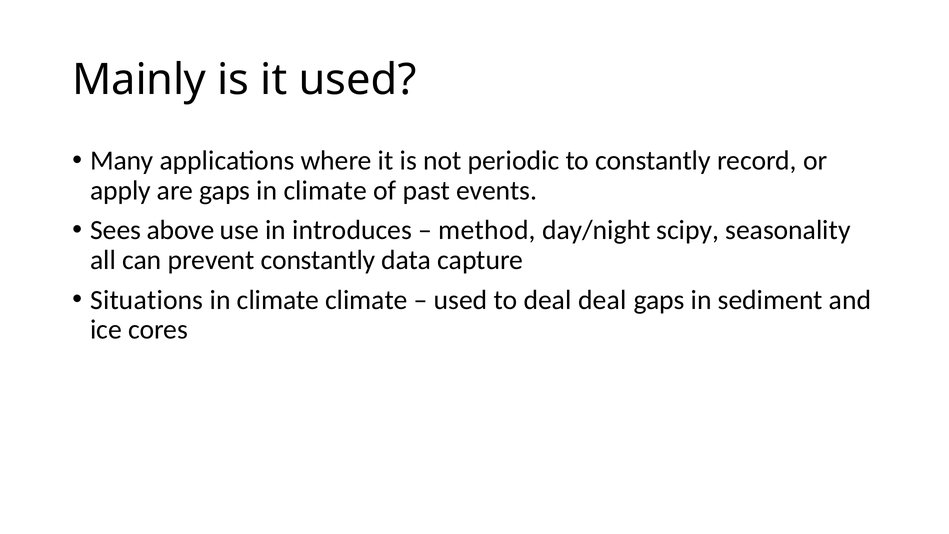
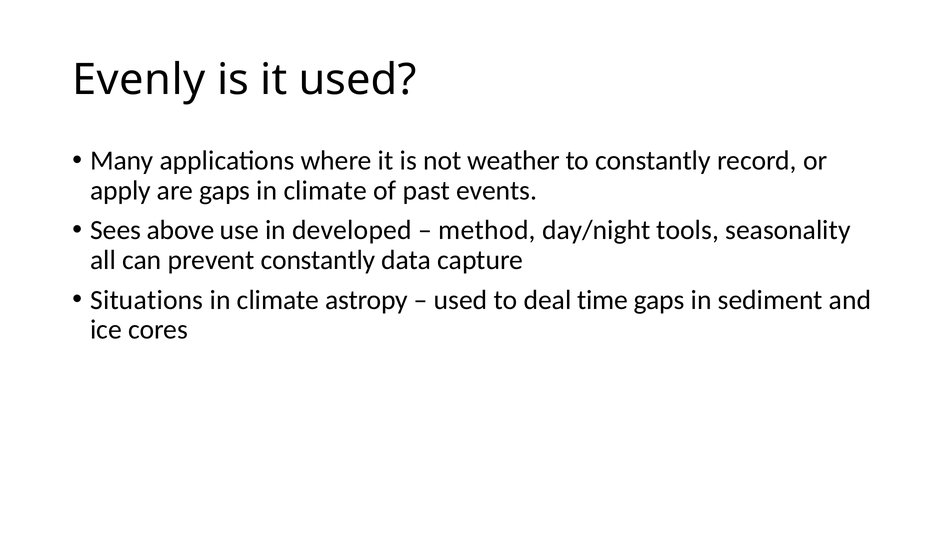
Mainly: Mainly -> Evenly
periodic: periodic -> weather
introduces: introduces -> developed
scipy: scipy -> tools
climate climate: climate -> astropy
deal deal: deal -> time
